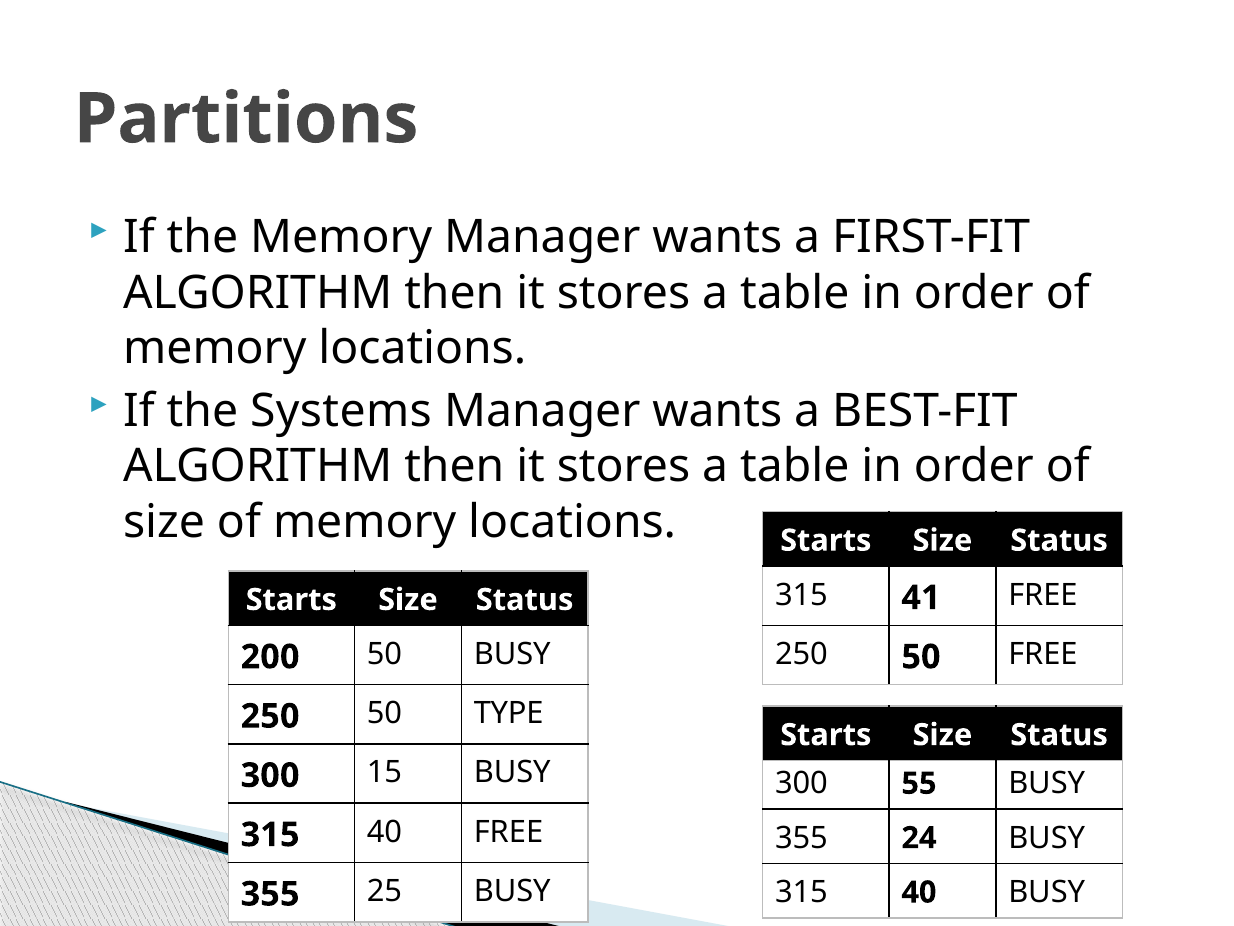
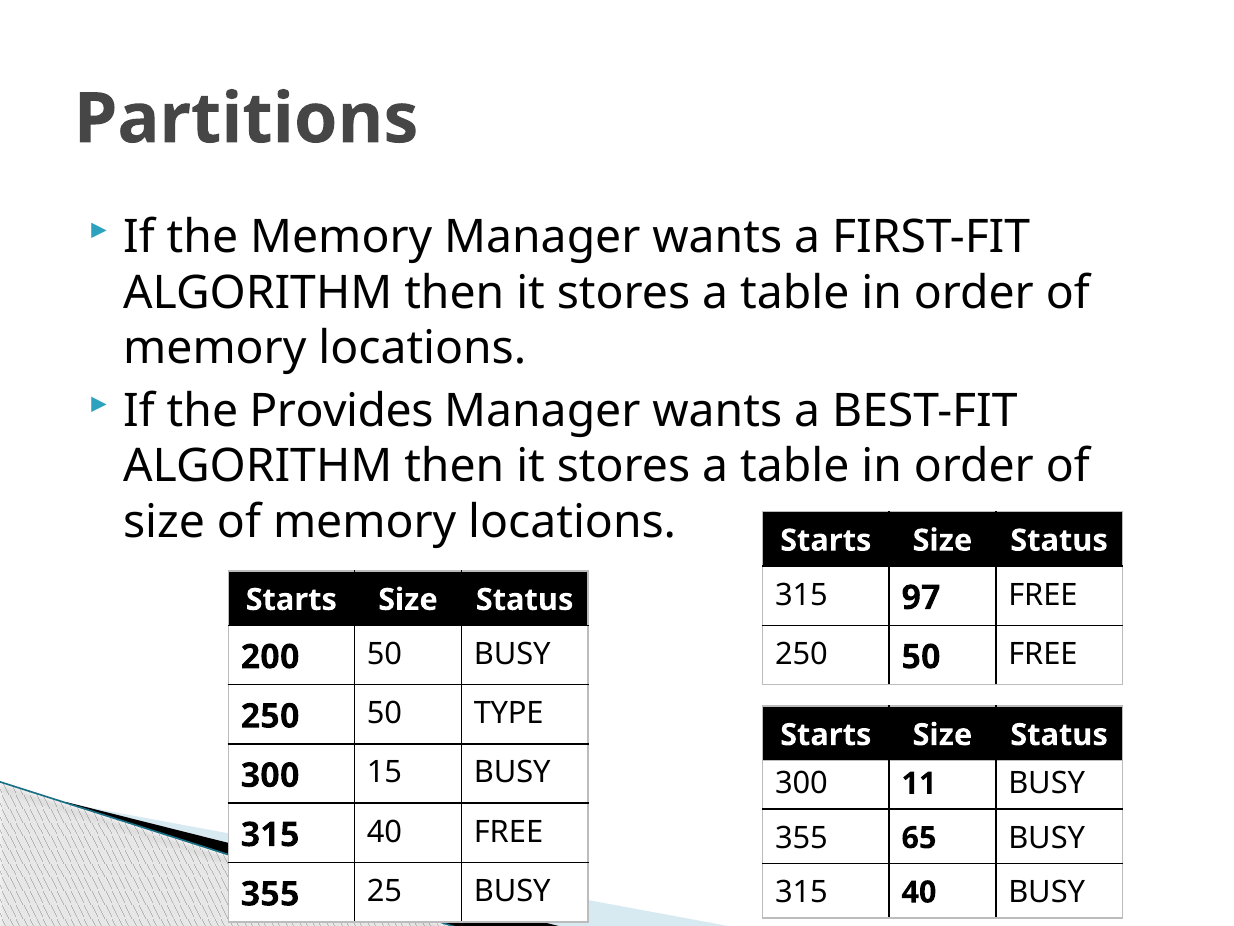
Systems: Systems -> Provides
41: 41 -> 97
55: 55 -> 11
24: 24 -> 65
